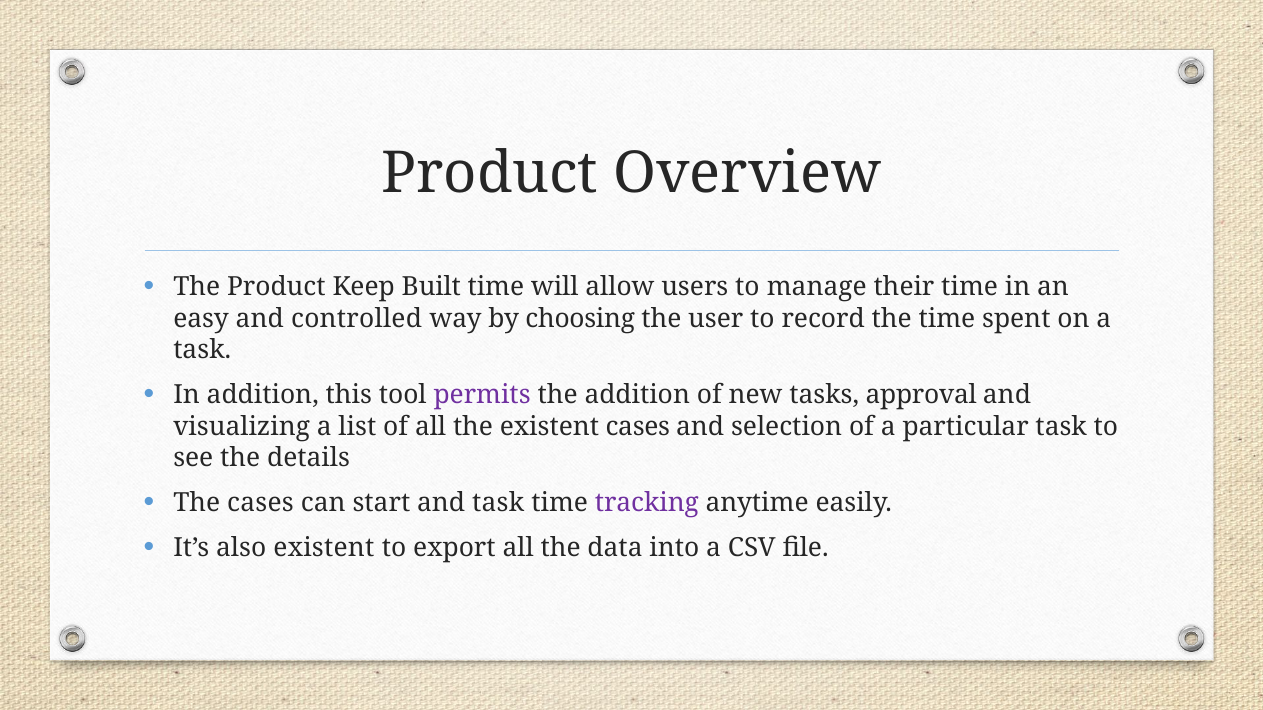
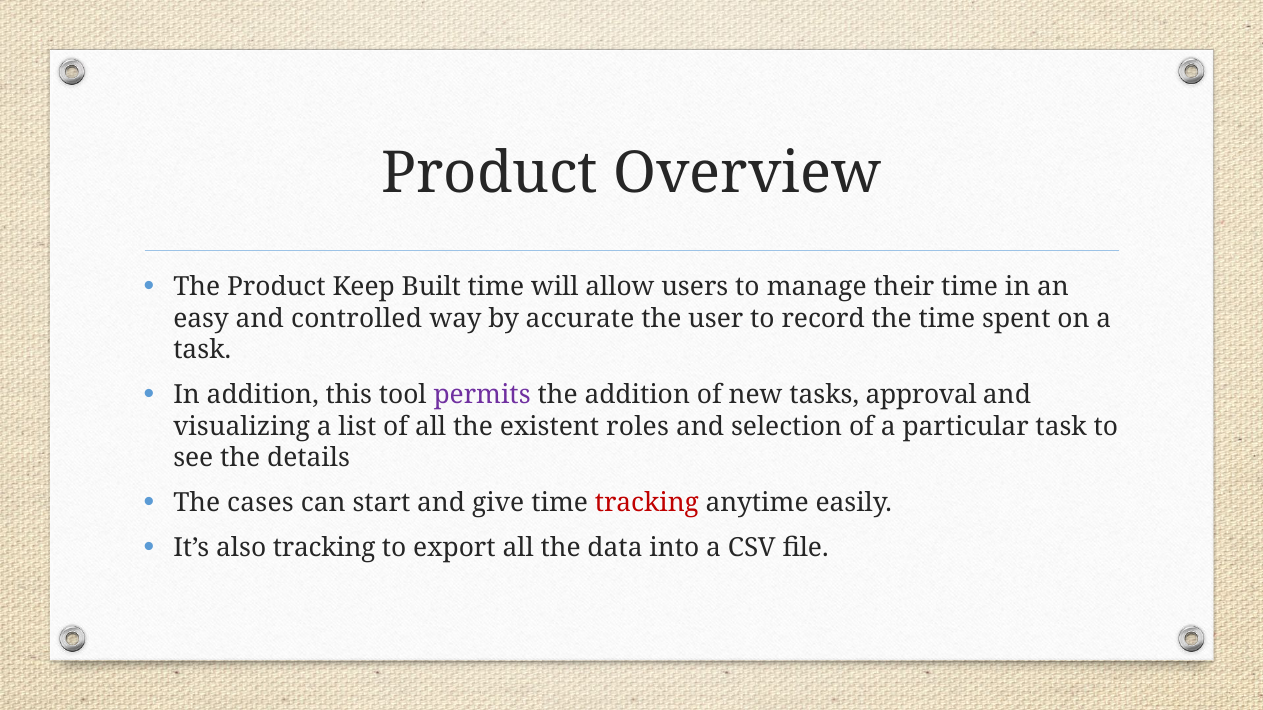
choosing: choosing -> accurate
existent cases: cases -> roles
and task: task -> give
tracking at (647, 503) colour: purple -> red
also existent: existent -> tracking
